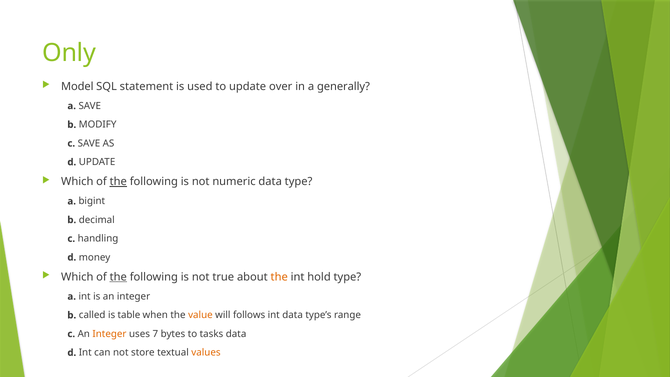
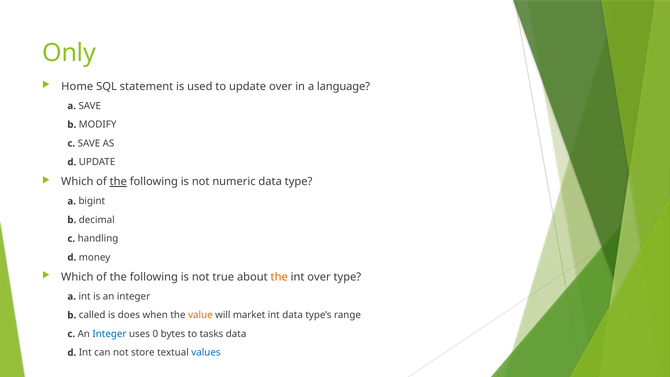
Model: Model -> Home
generally: generally -> language
the at (118, 277) underline: present -> none
int hold: hold -> over
table: table -> does
follows: follows -> market
Integer at (109, 334) colour: orange -> blue
7: 7 -> 0
values colour: orange -> blue
